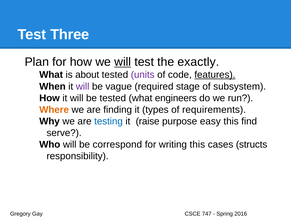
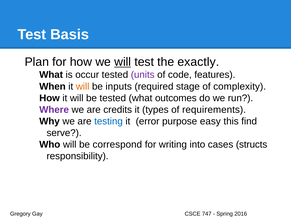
Three: Three -> Basis
about: about -> occur
features underline: present -> none
will at (83, 87) colour: purple -> orange
vague: vague -> inputs
subsystem: subsystem -> complexity
engineers: engineers -> outcomes
Where colour: orange -> purple
finding: finding -> credits
raise: raise -> error
writing this: this -> into
